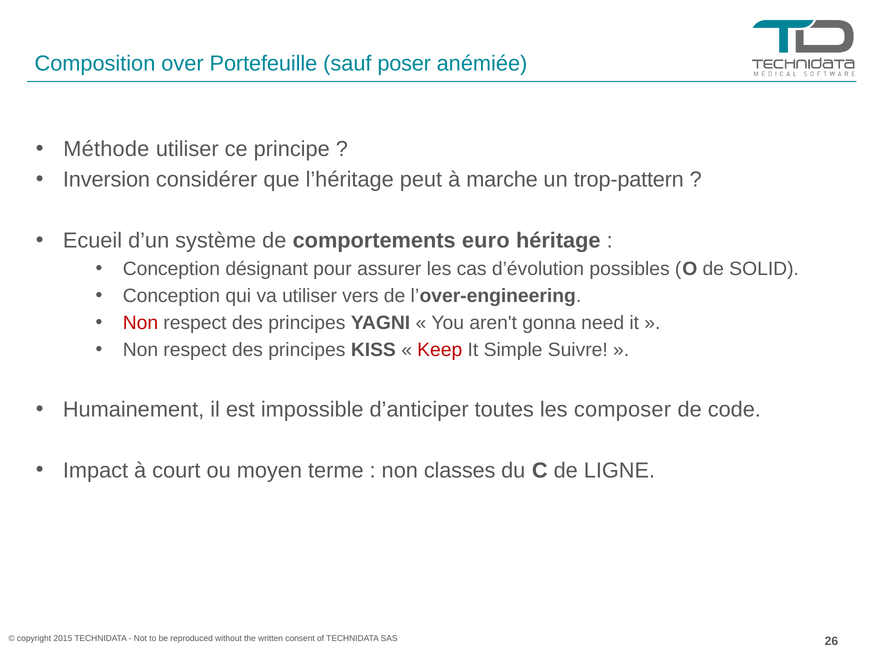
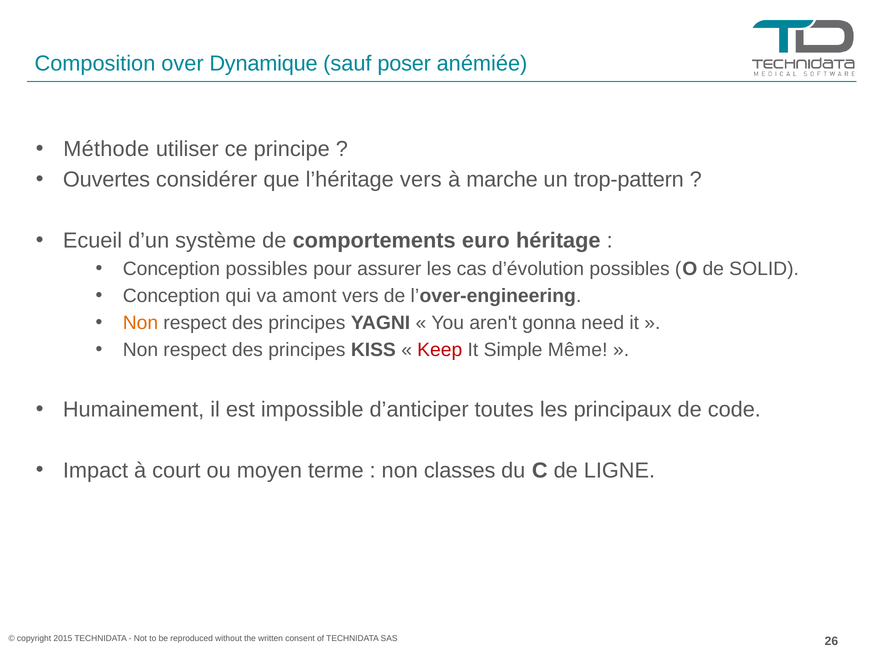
Portefeuille: Portefeuille -> Dynamique
Inversion: Inversion -> Ouvertes
l’héritage peut: peut -> vers
Conception désignant: désignant -> possibles
va utiliser: utiliser -> amont
Non at (140, 323) colour: red -> orange
Suivre: Suivre -> Même
composer: composer -> principaux
